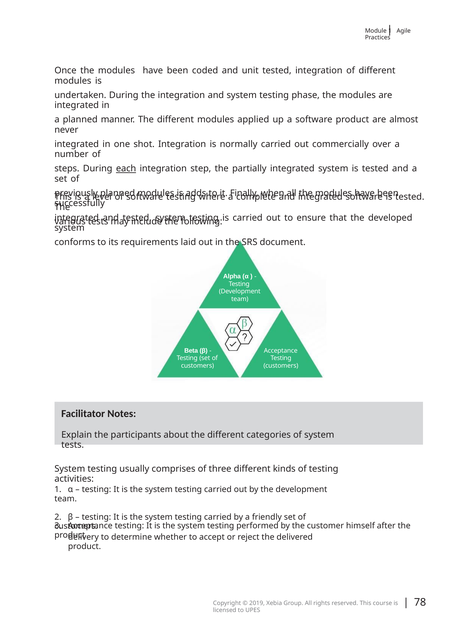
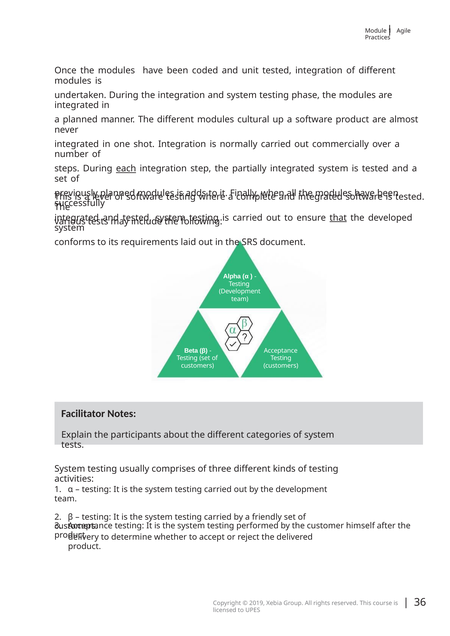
applied: applied -> cultural
that underline: none -> present
78: 78 -> 36
